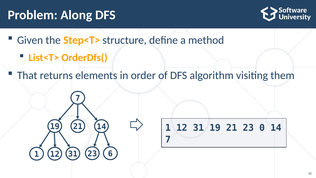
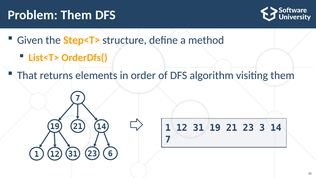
Problem Along: Along -> Them
0: 0 -> 3
